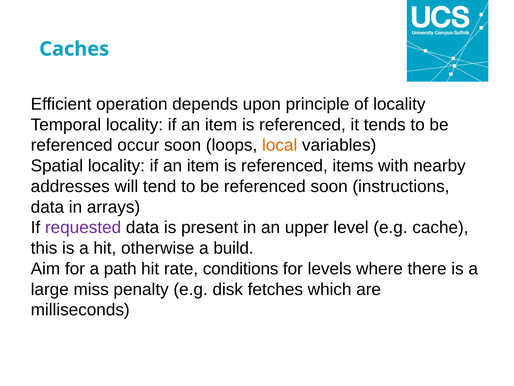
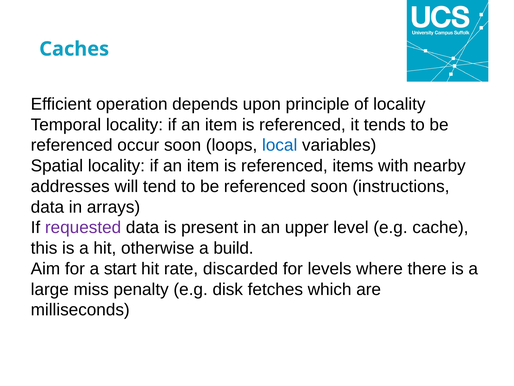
local colour: orange -> blue
path: path -> start
conditions: conditions -> discarded
